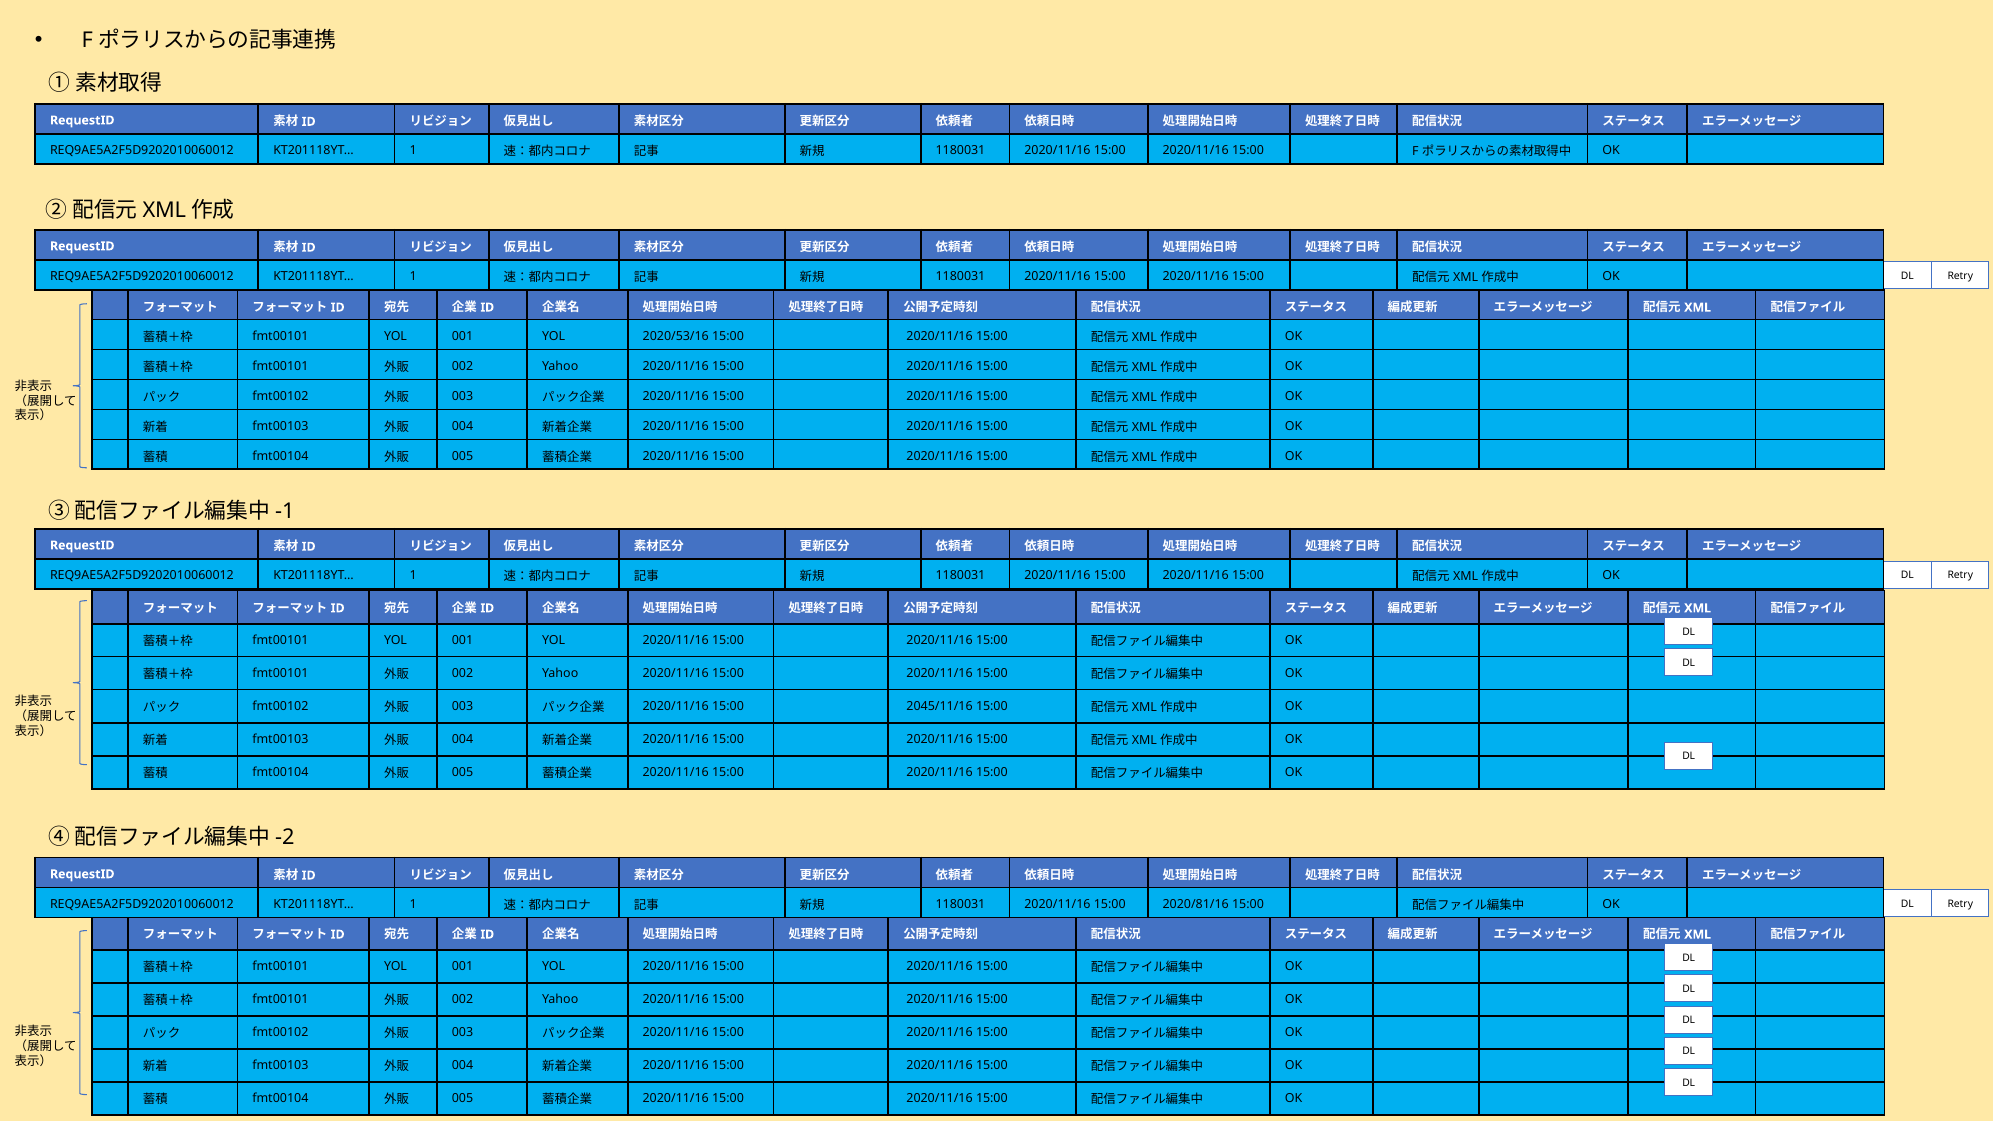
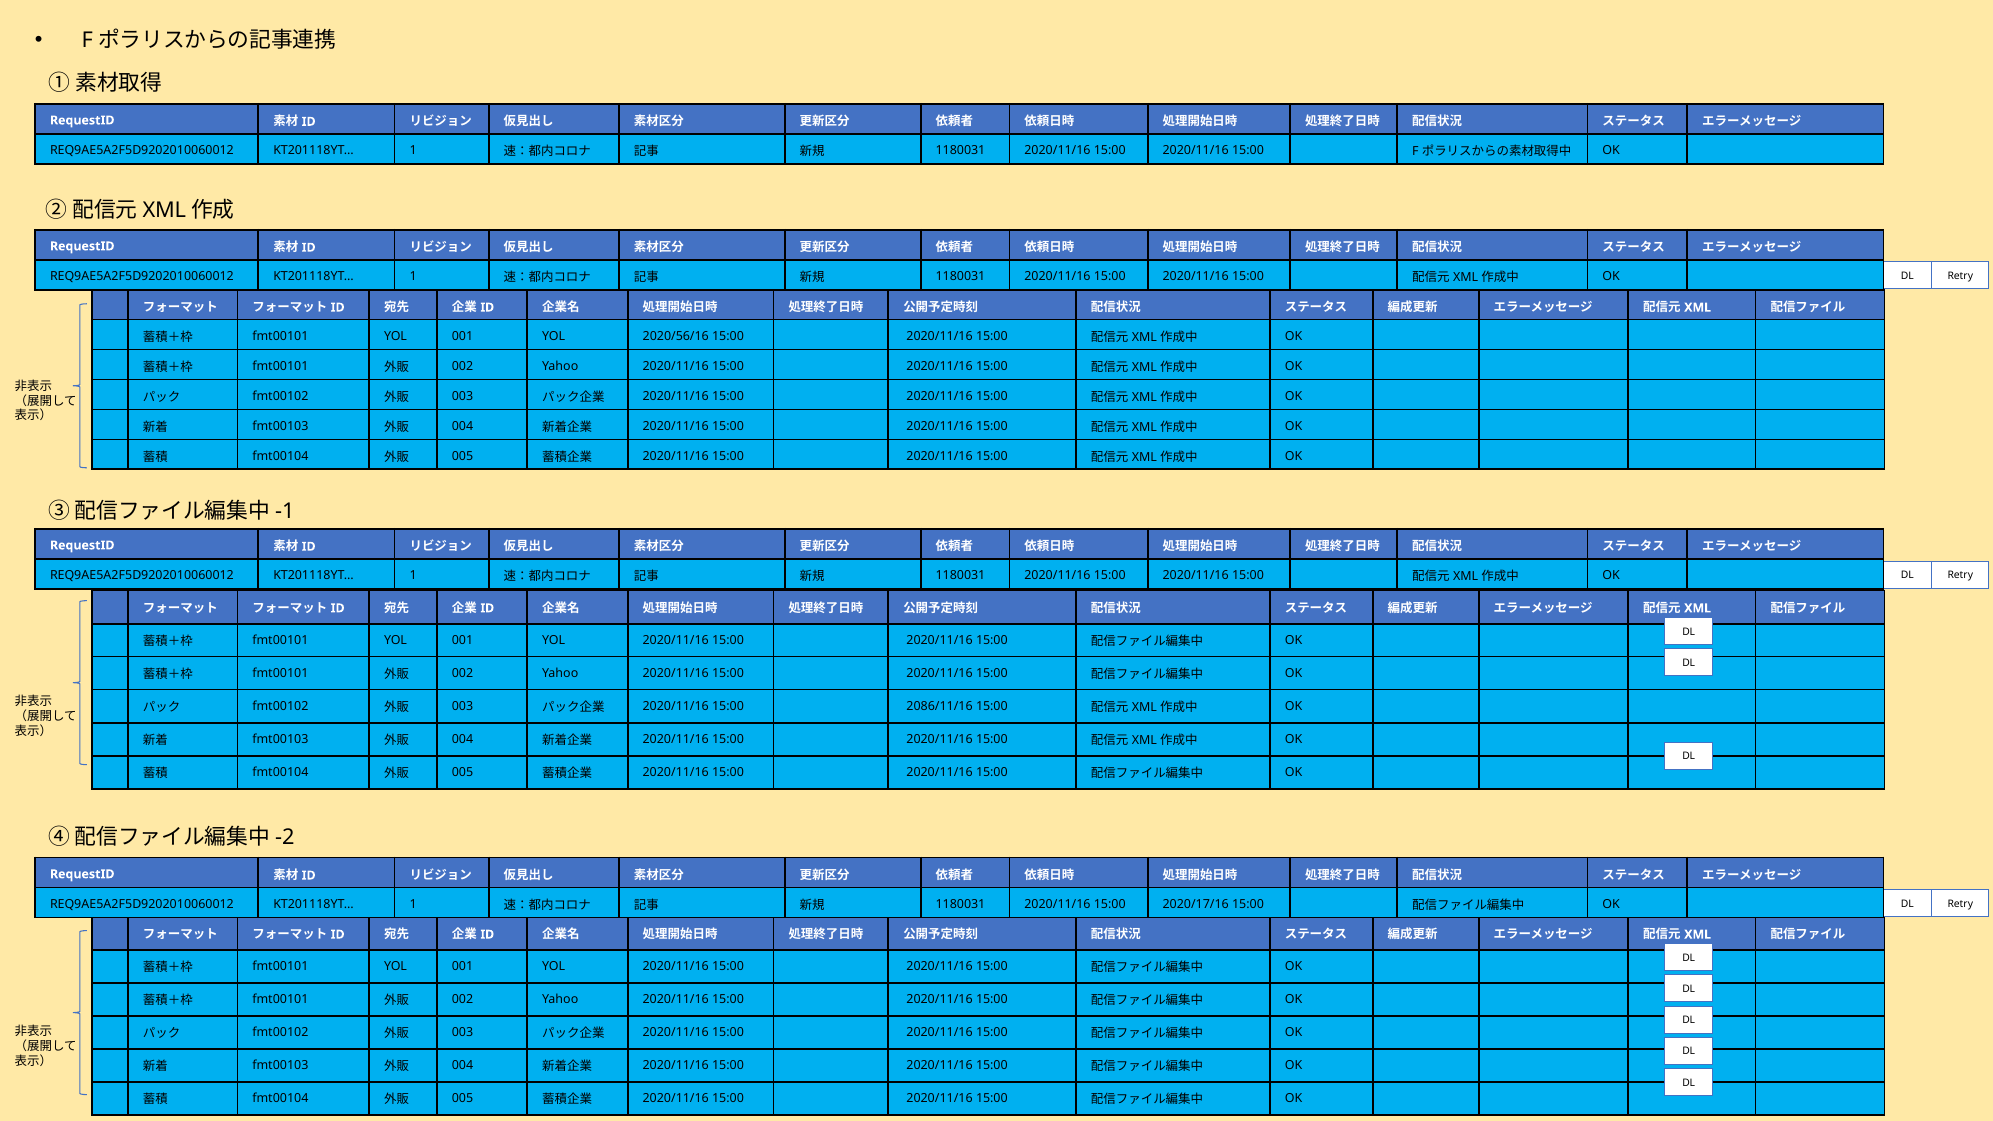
2020/53/16: 2020/53/16 -> 2020/56/16
2045/11/16: 2045/11/16 -> 2086/11/16
2020/81/16: 2020/81/16 -> 2020/17/16
